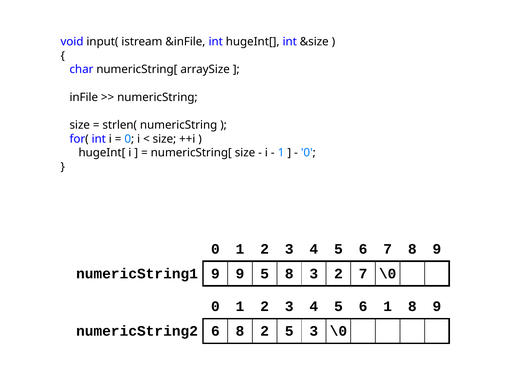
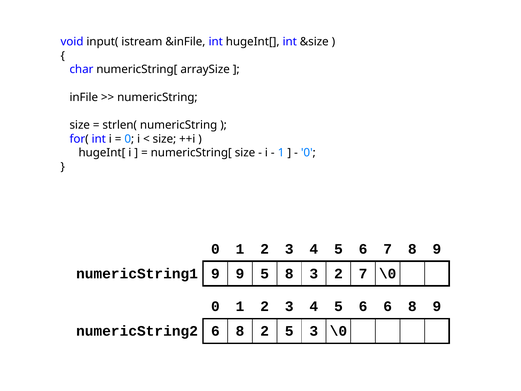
6 1: 1 -> 6
